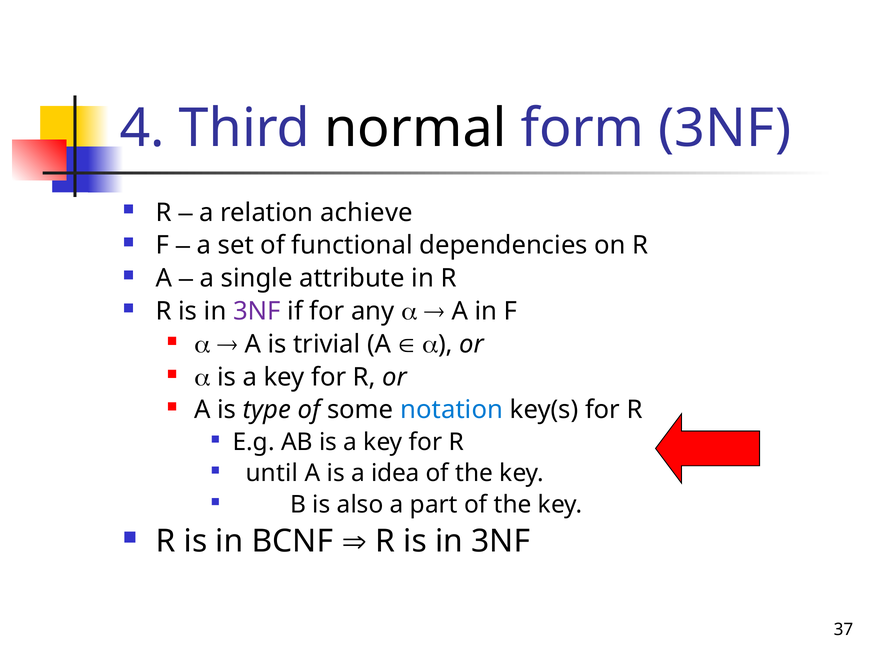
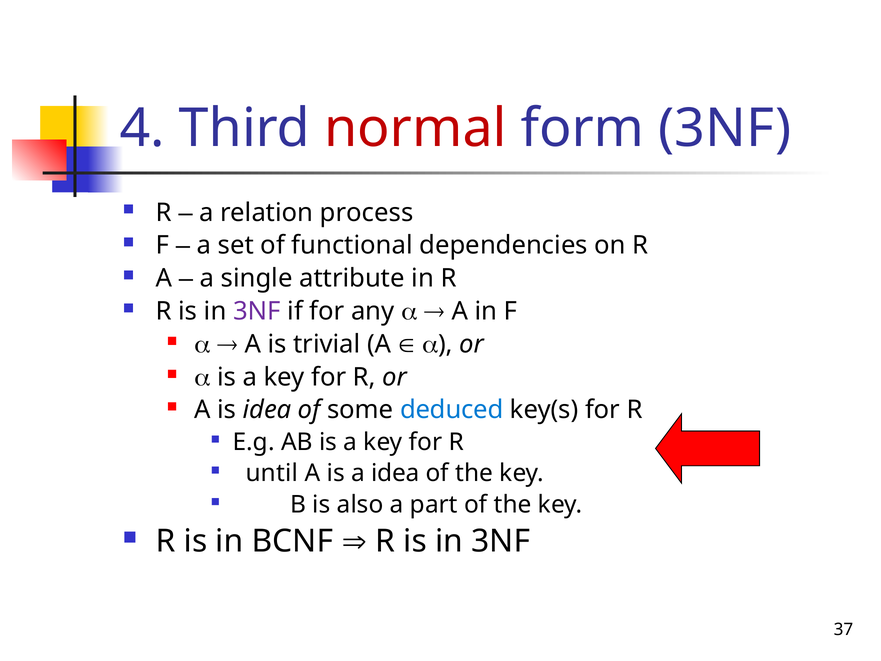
normal colour: black -> red
achieve: achieve -> process
is type: type -> idea
notation: notation -> deduced
